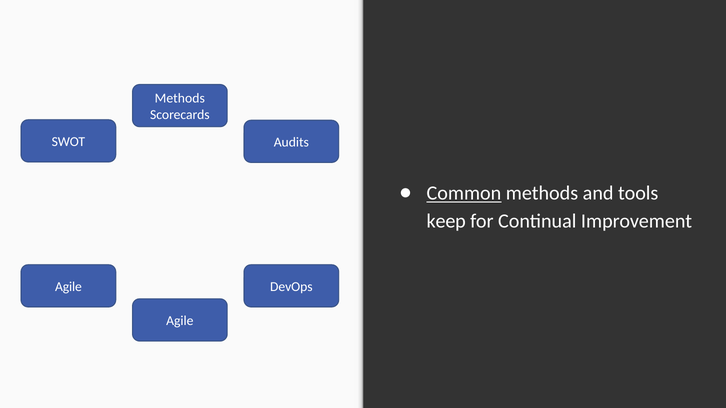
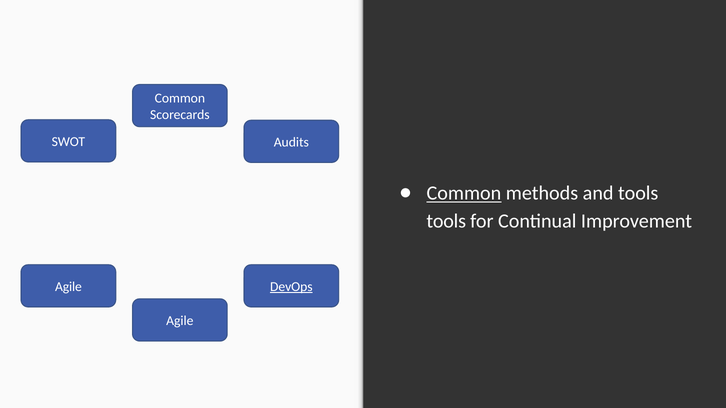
Methods at (180, 98): Methods -> Common
keep at (446, 221): keep -> tools
DevOps underline: none -> present
